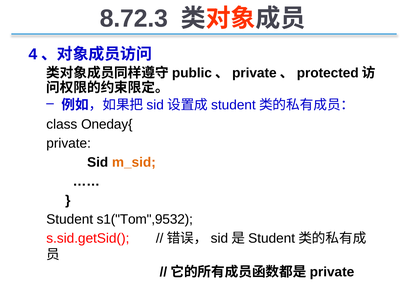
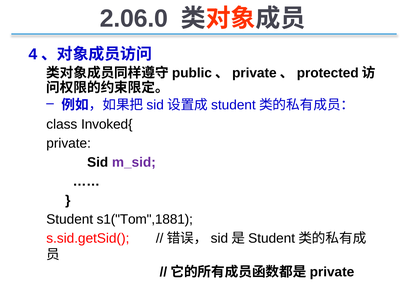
8.72.3: 8.72.3 -> 2.06.0
Oneday{: Oneday{ -> Invoked{
m_sid colour: orange -> purple
s1("Tom",9532: s1("Tom",9532 -> s1("Tom",1881
